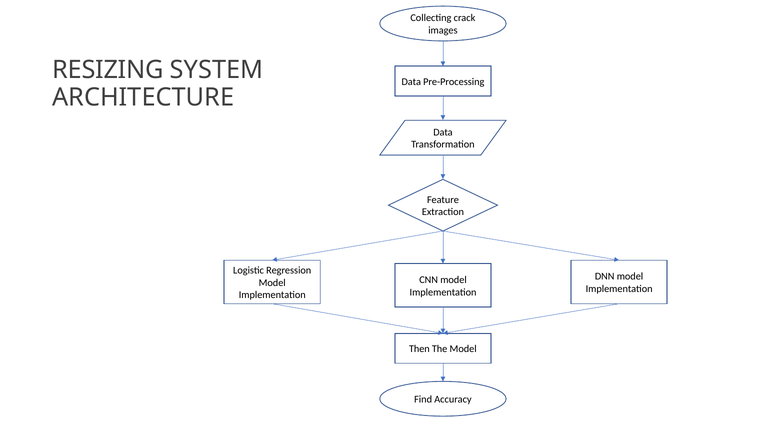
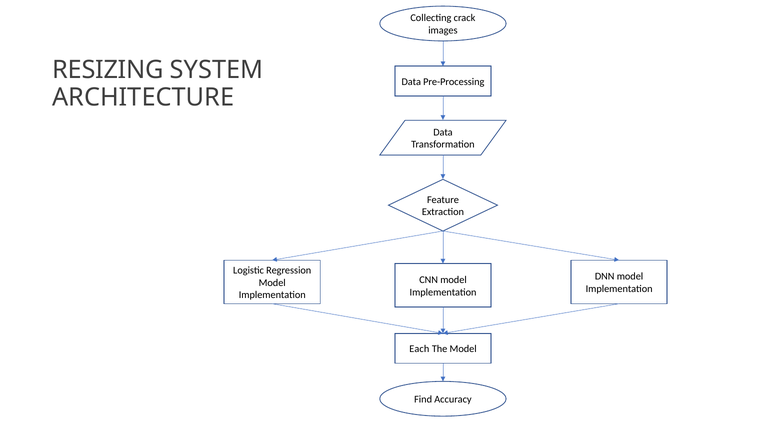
Then: Then -> Each
